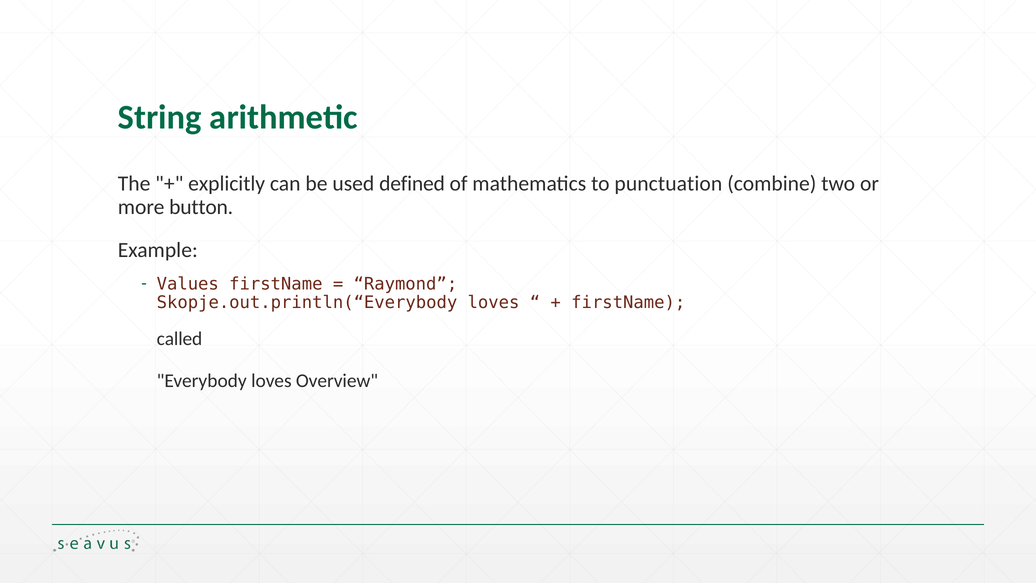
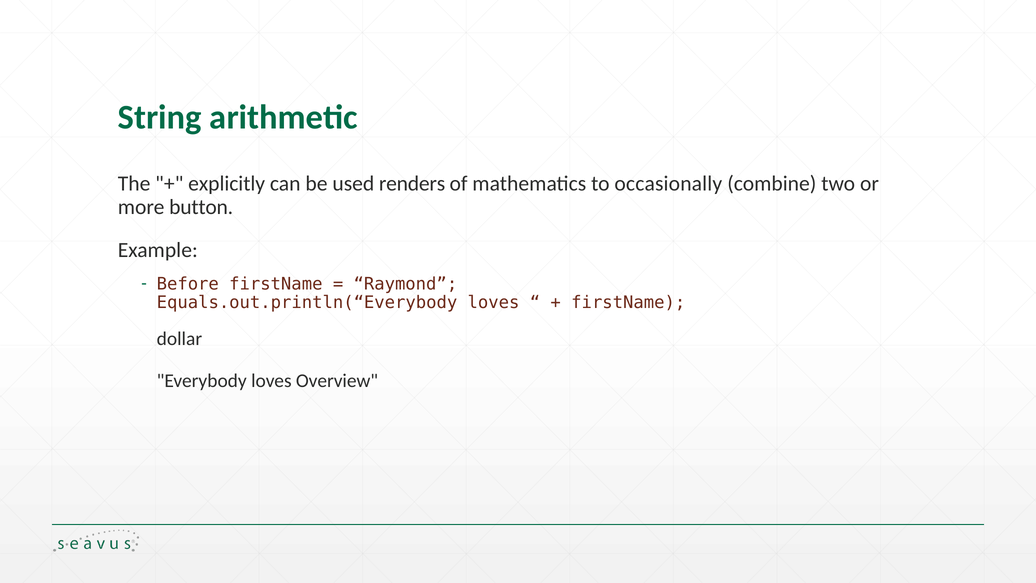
defined: defined -> renders
punctuation: punctuation -> occasionally
Values: Values -> Before
Skopje.out.println(“Everybody: Skopje.out.println(“Everybody -> Equals.out.println(“Everybody
called: called -> dollar
